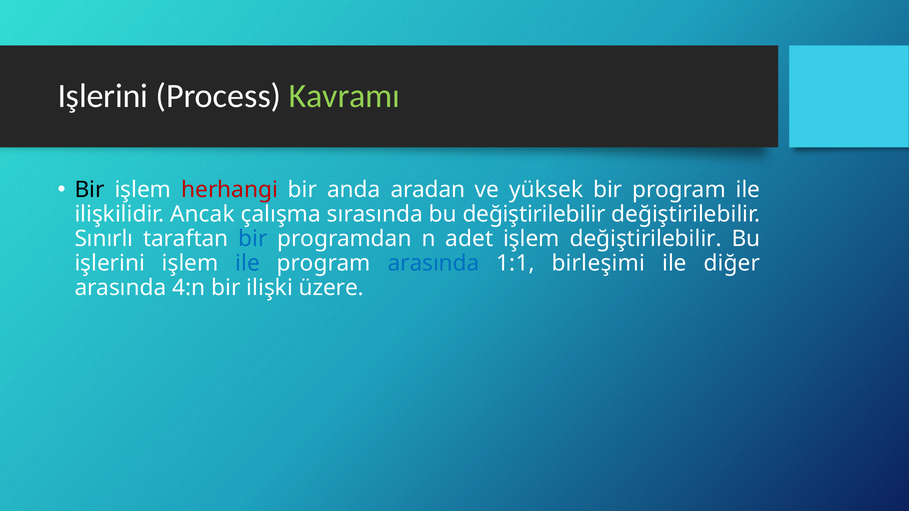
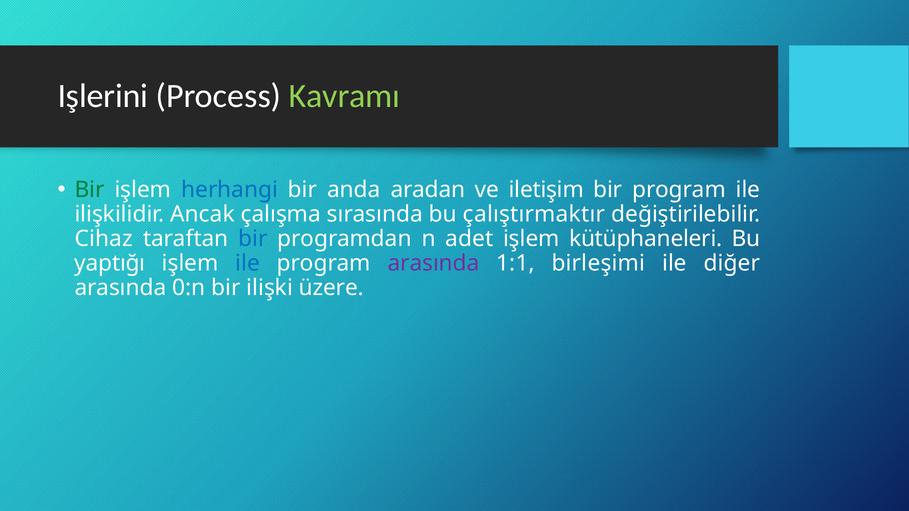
Bir at (90, 190) colour: black -> green
herhangi colour: red -> blue
yüksek: yüksek -> iletişim
bu değiştirilebilir: değiştirilebilir -> çalıştırmaktır
Sınırlı: Sınırlı -> Cihaz
işlem değiştirilebilir: değiştirilebilir -> kütüphaneleri
işlerini at (110, 263): işlerini -> yaptığı
arasında at (434, 263) colour: blue -> purple
4:n: 4:n -> 0:n
